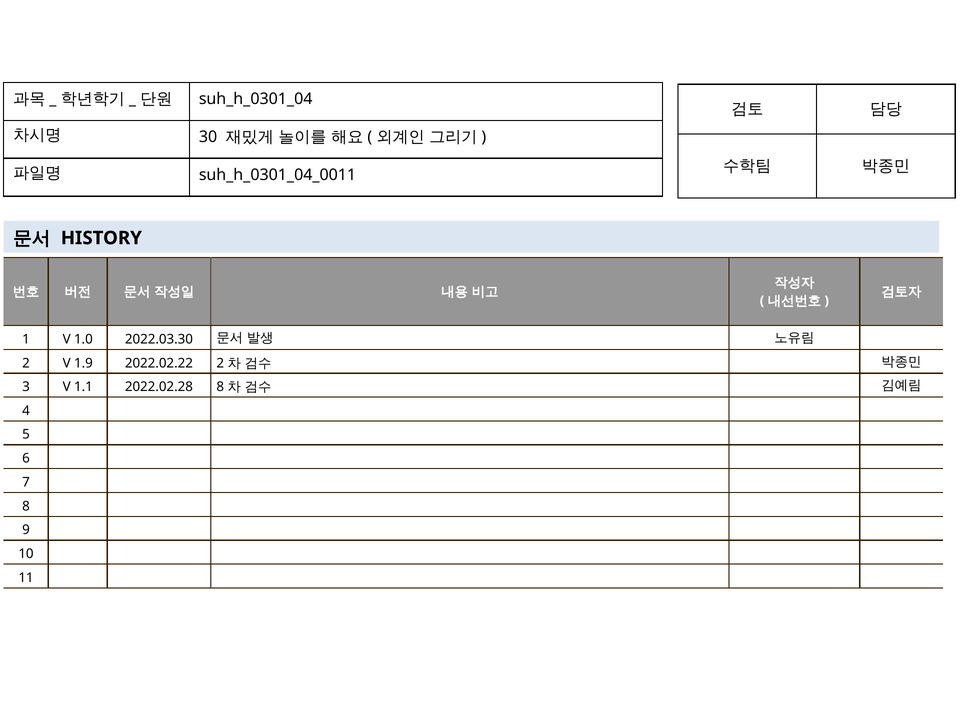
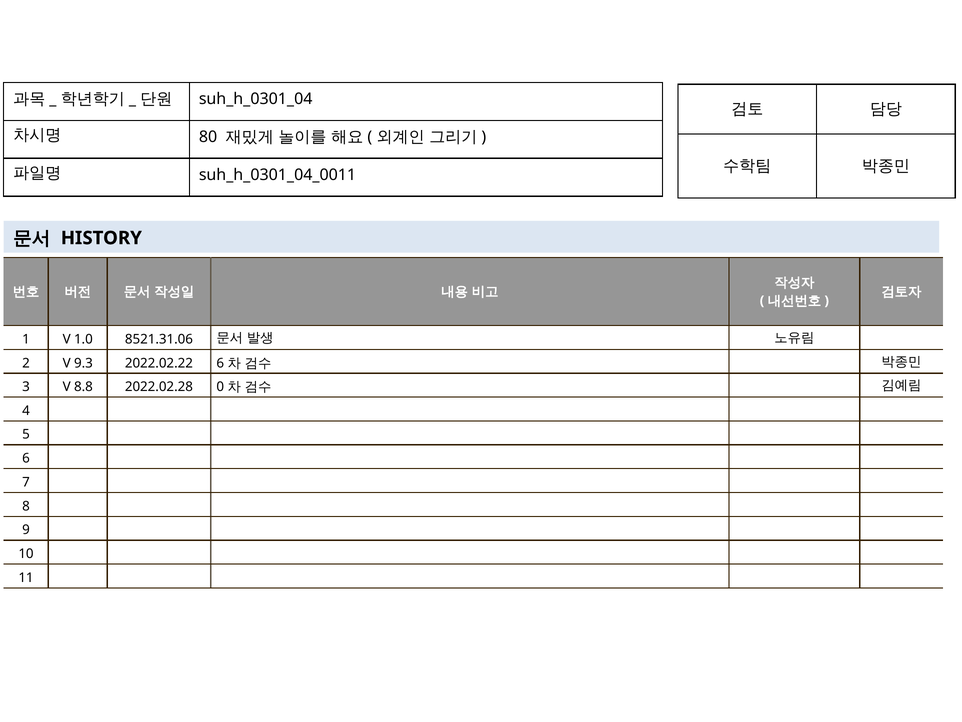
30: 30 -> 80
2022.03.30: 2022.03.30 -> 8521.31.06
1.9: 1.9 -> 9.3
2022.02.22 2: 2 -> 6
1.1: 1.1 -> 8.8
2022.02.28 8: 8 -> 0
